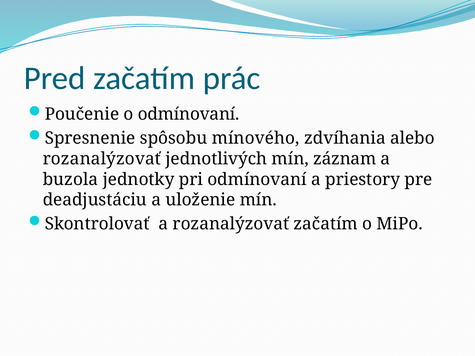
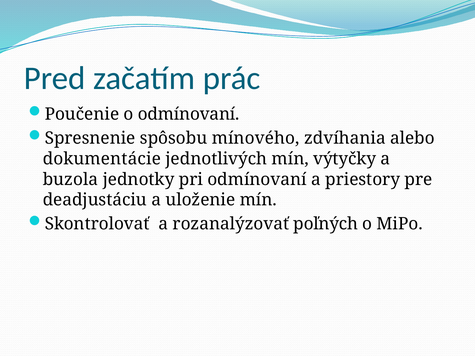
rozanalýzovať at (102, 159): rozanalýzovať -> dokumentácie
záznam: záznam -> výtyčky
rozanalýzovať začatím: začatím -> poľných
